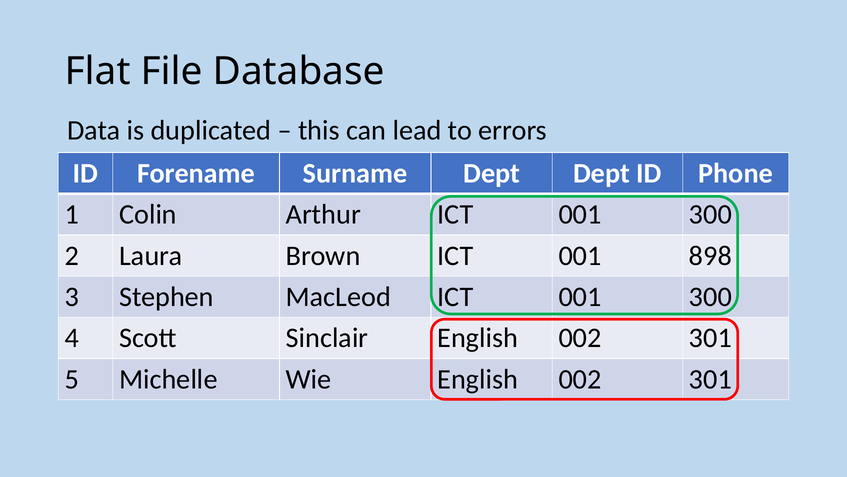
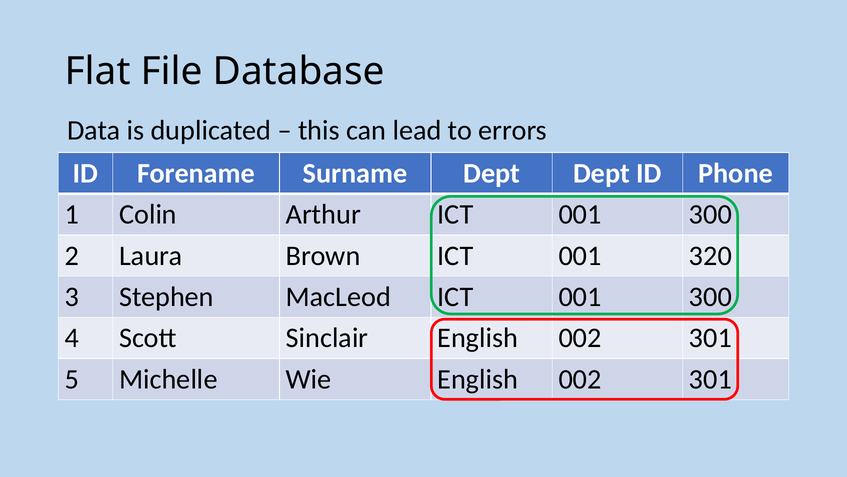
898: 898 -> 320
